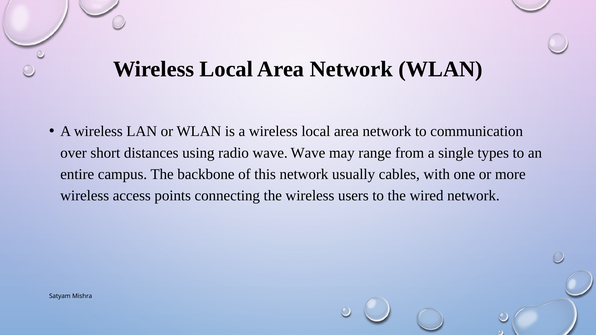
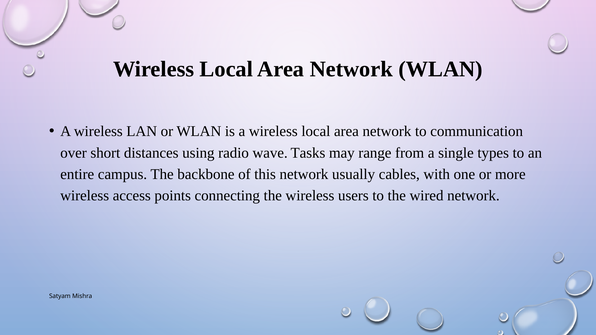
wave Wave: Wave -> Tasks
